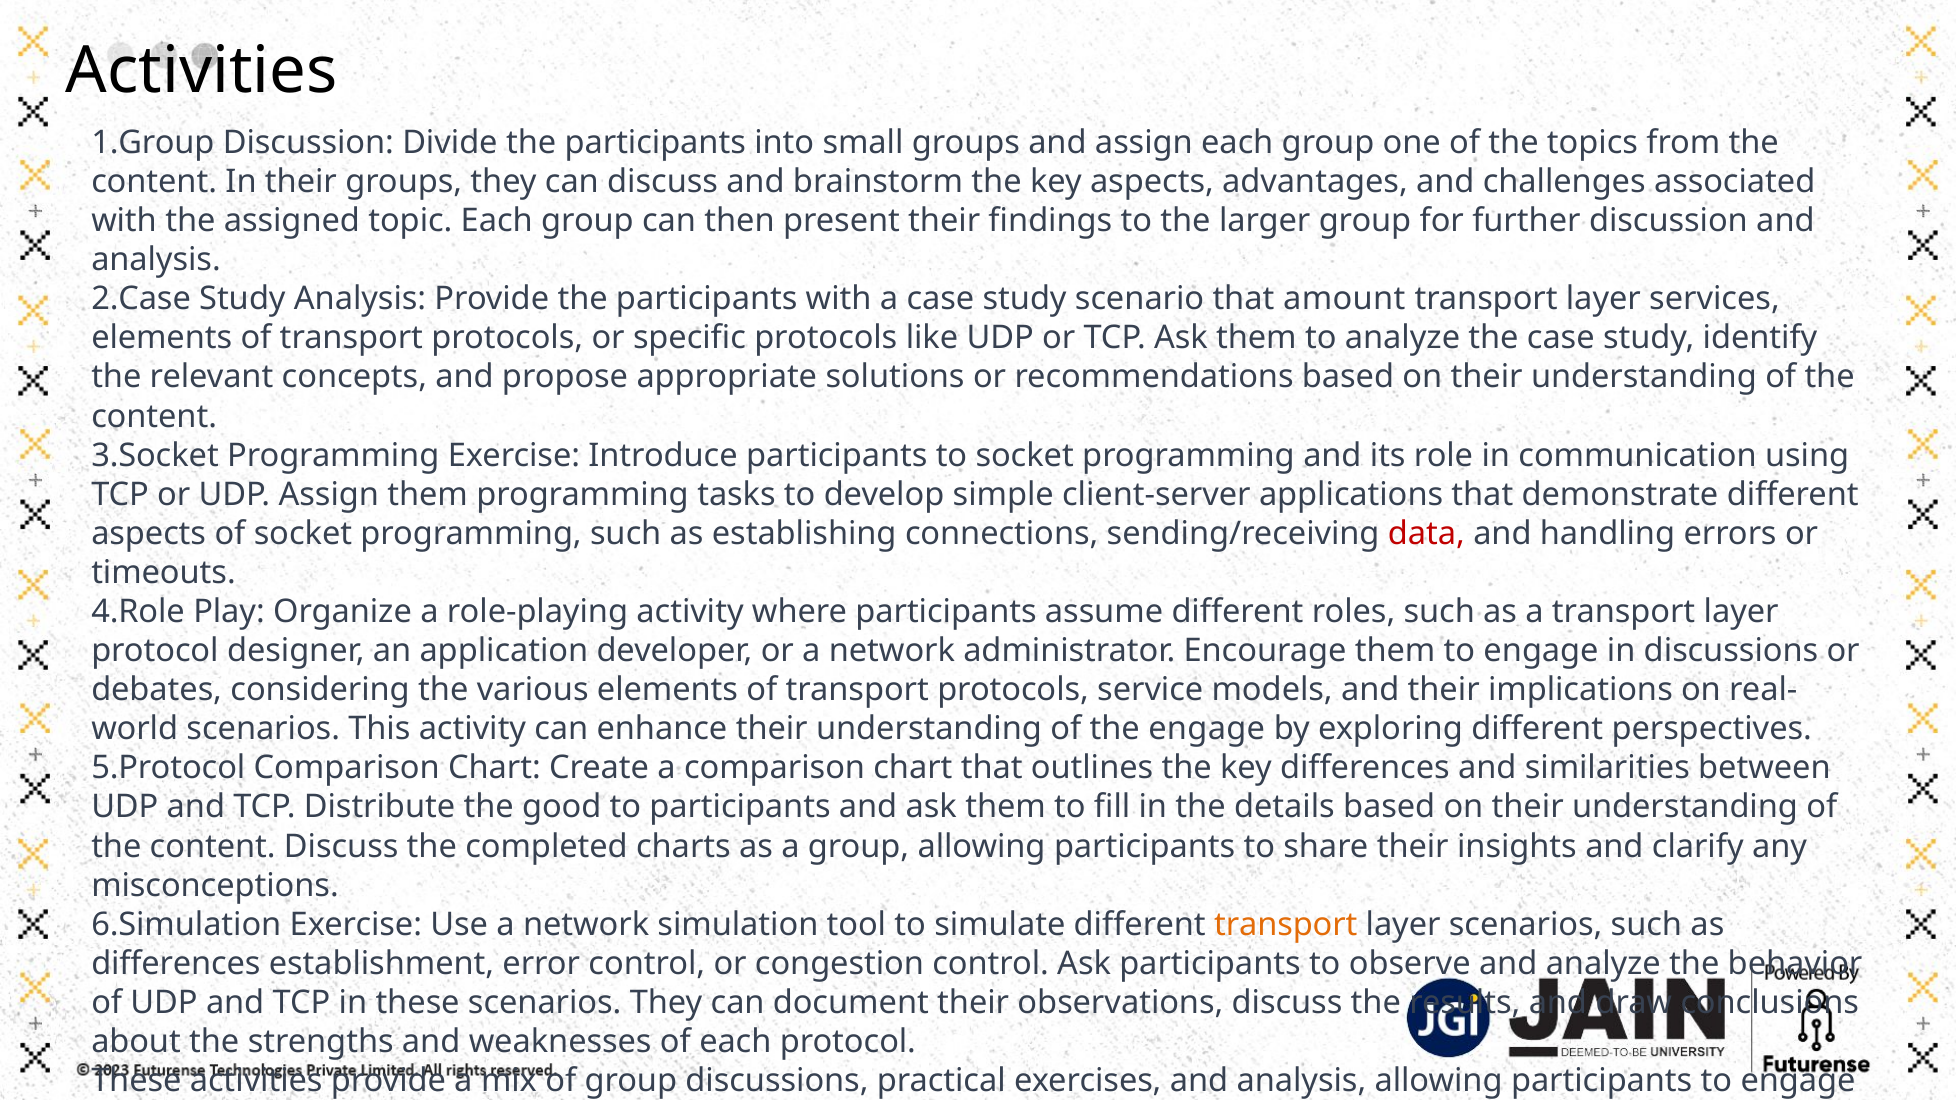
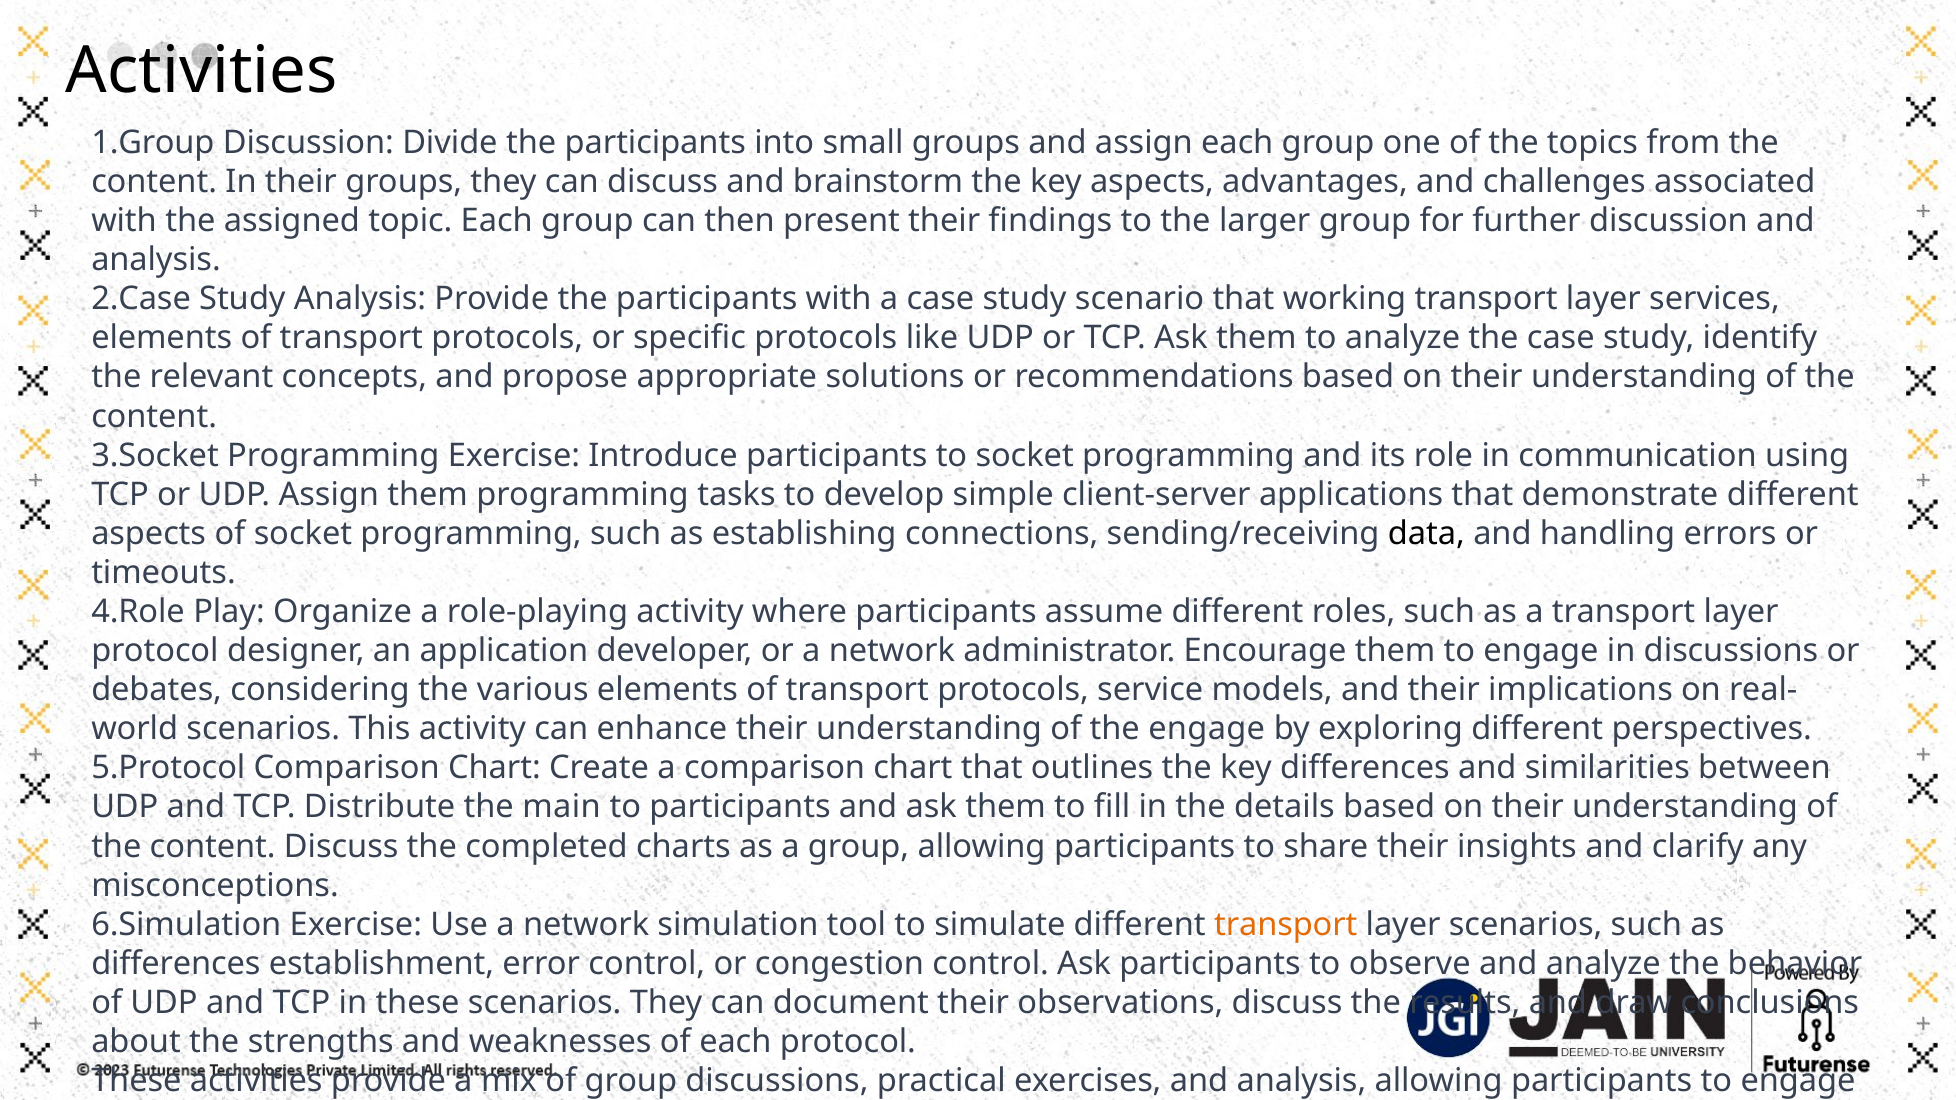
amount: amount -> working
data colour: red -> black
good: good -> main
